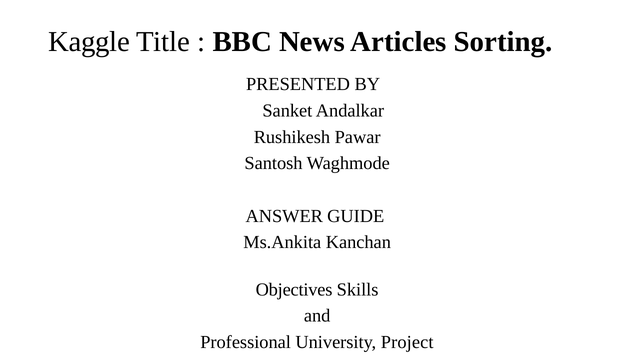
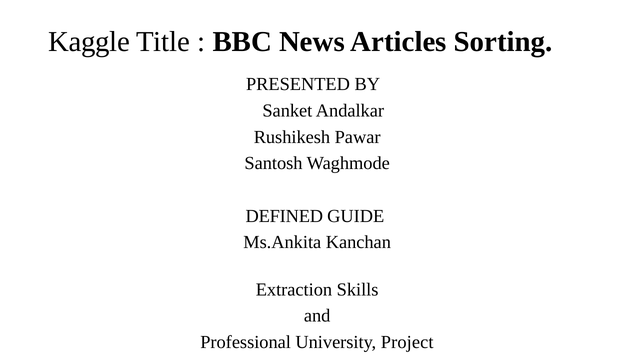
ANSWER: ANSWER -> DEFINED
Objectives: Objectives -> Extraction
